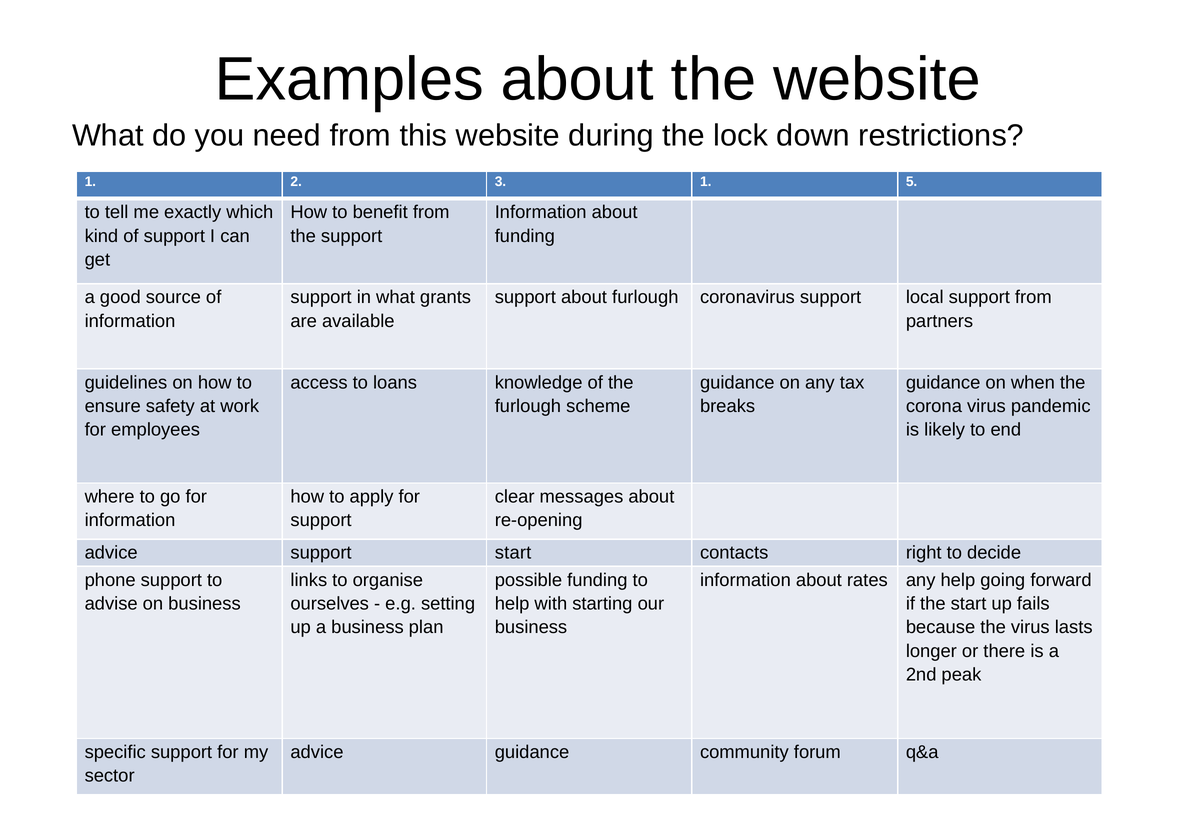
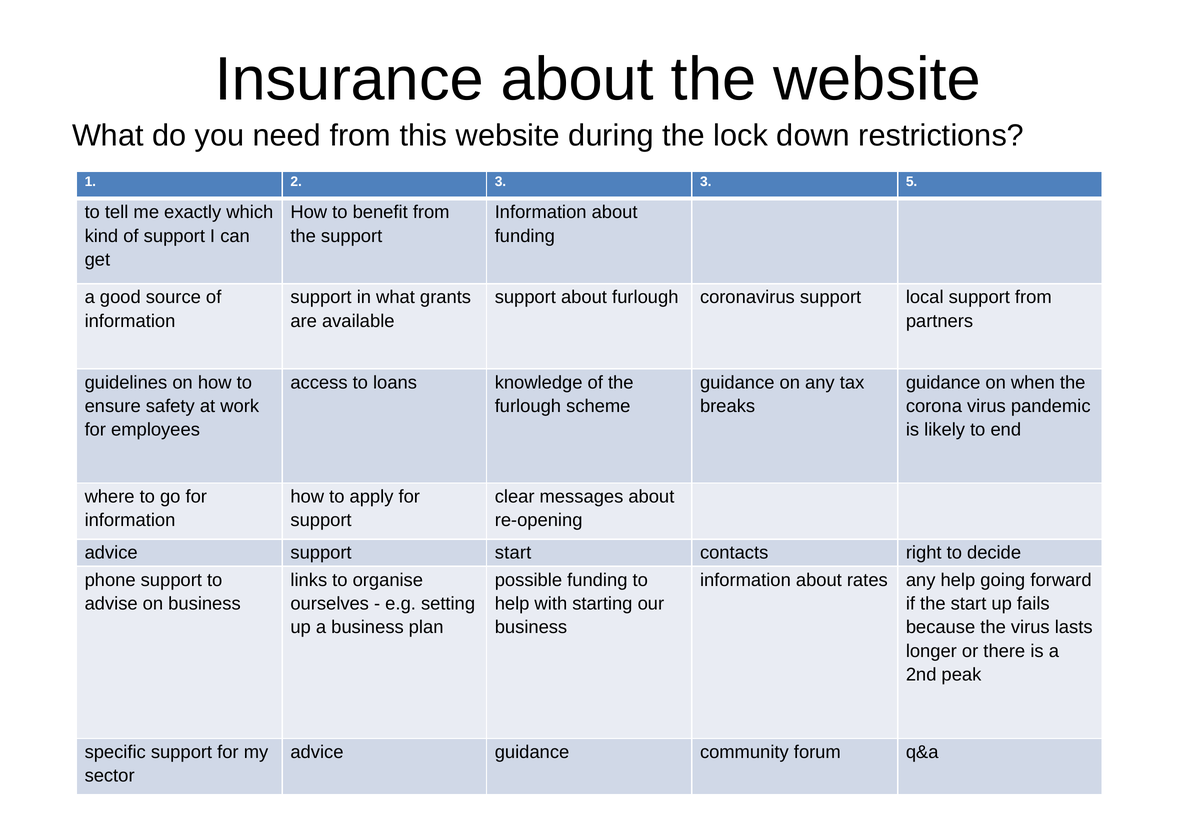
Examples: Examples -> Insurance
3 1: 1 -> 3
